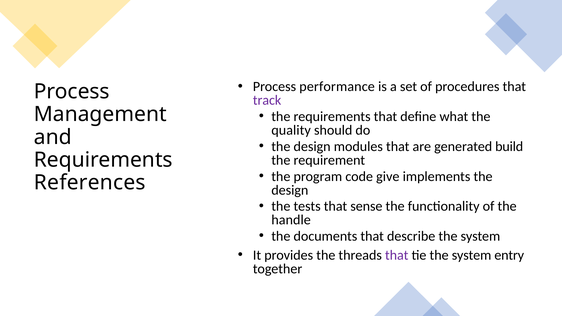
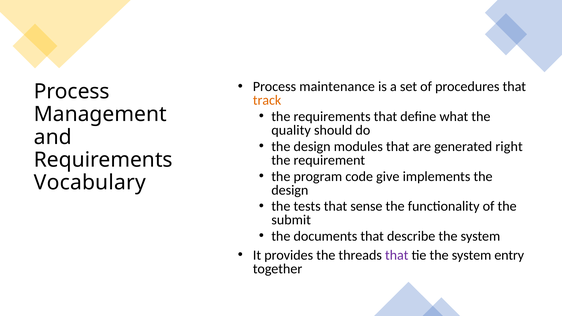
performance: performance -> maintenance
track colour: purple -> orange
build: build -> right
References: References -> Vocabulary
handle: handle -> submit
